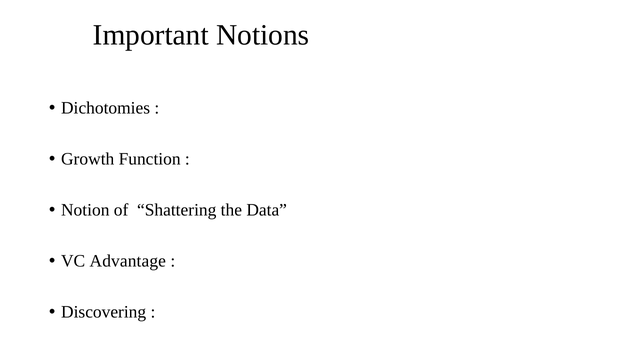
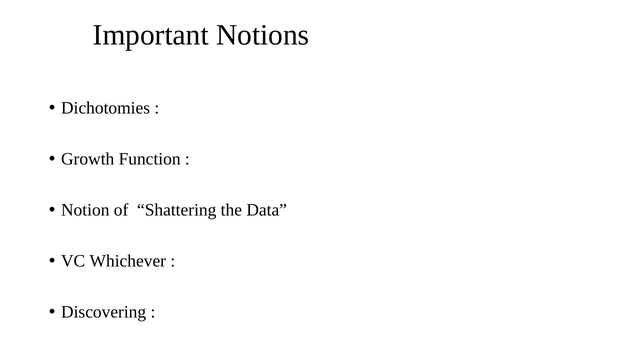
Advantage: Advantage -> Whichever
